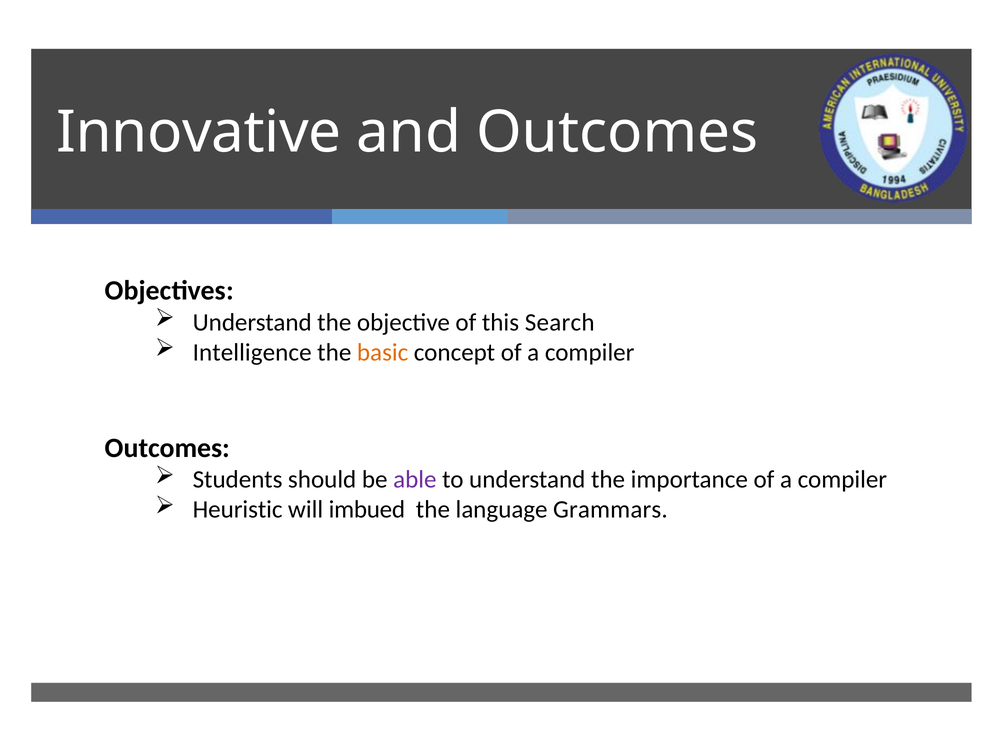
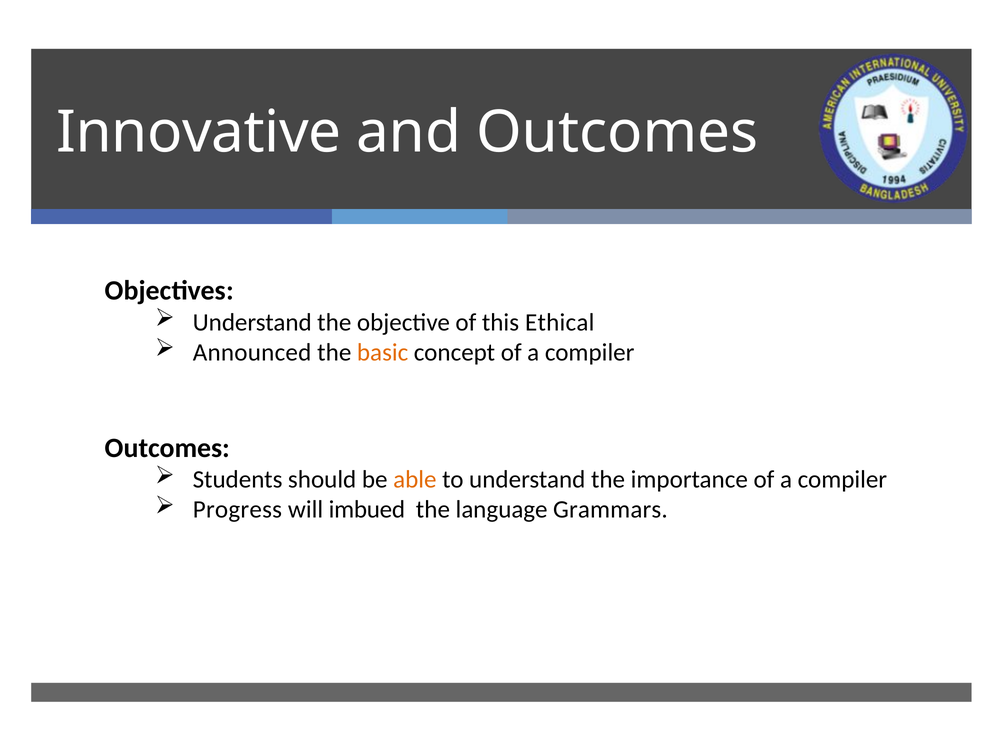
Search: Search -> Ethical
Intelligence: Intelligence -> Announced
able colour: purple -> orange
Heuristic: Heuristic -> Progress
